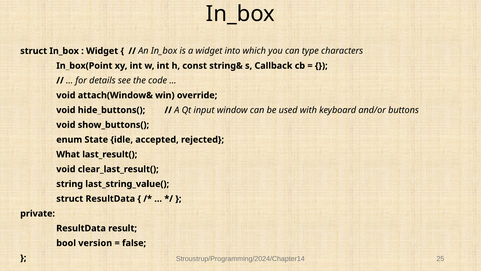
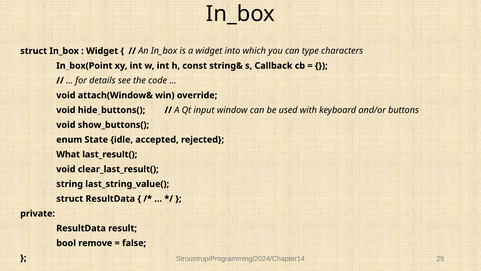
version: version -> remove
